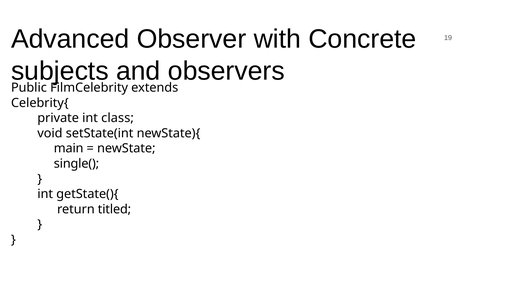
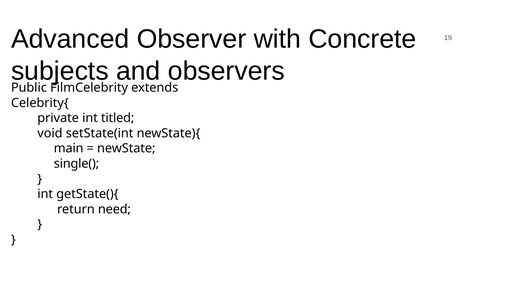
class: class -> titled
titled: titled -> need
